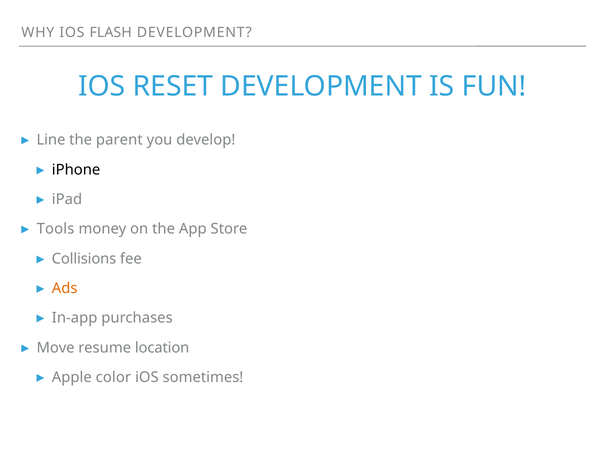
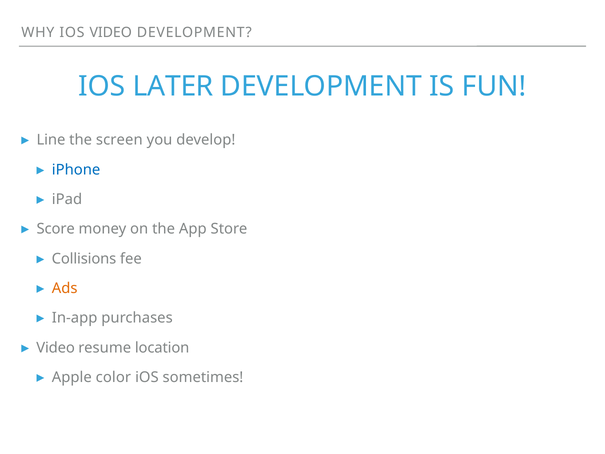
IOS FLASH: FLASH -> VIDEO
RESET: RESET -> LATER
parent: parent -> screen
iPhone colour: black -> blue
Tools: Tools -> Score
Move at (56, 347): Move -> Video
